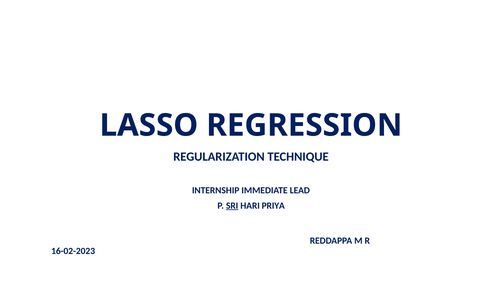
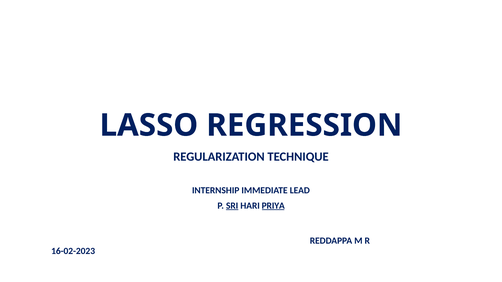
PRIYA underline: none -> present
